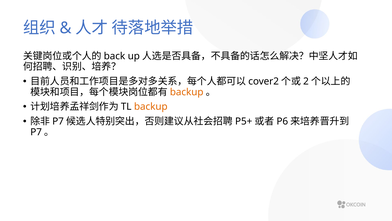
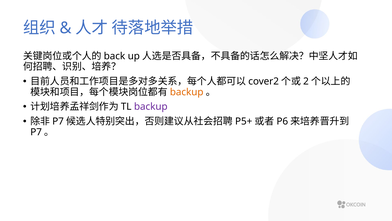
backup at (151, 106) colour: orange -> purple
